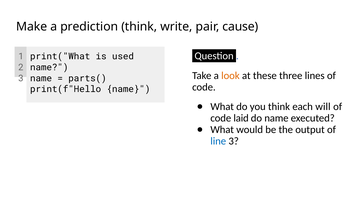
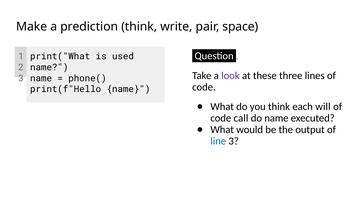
cause: cause -> space
look colour: orange -> purple
parts(: parts( -> phone(
laid: laid -> call
